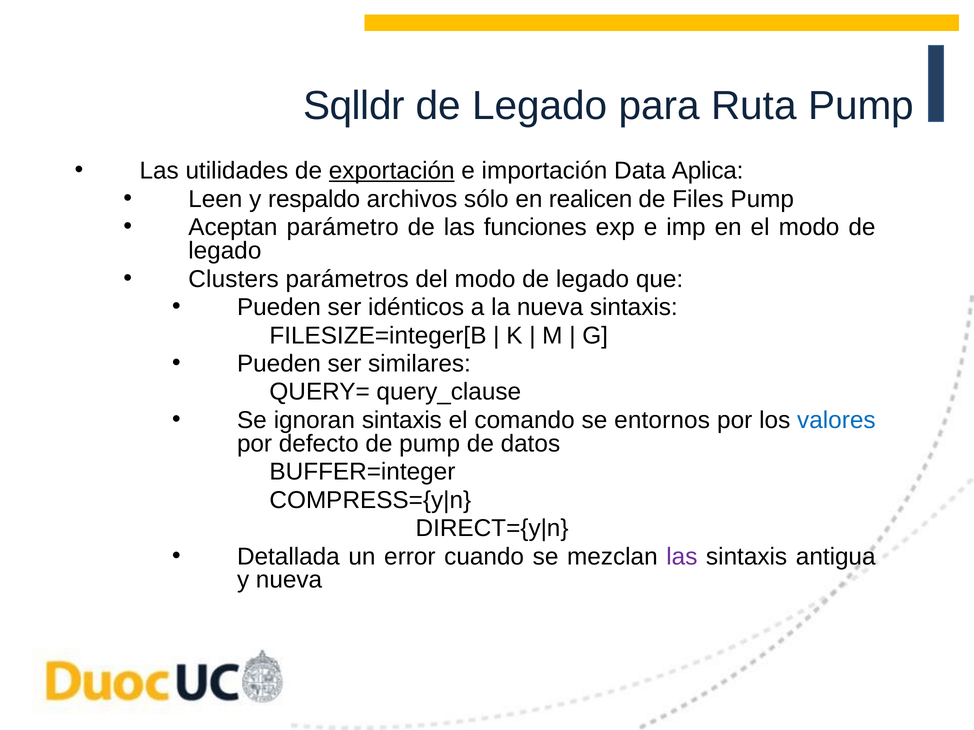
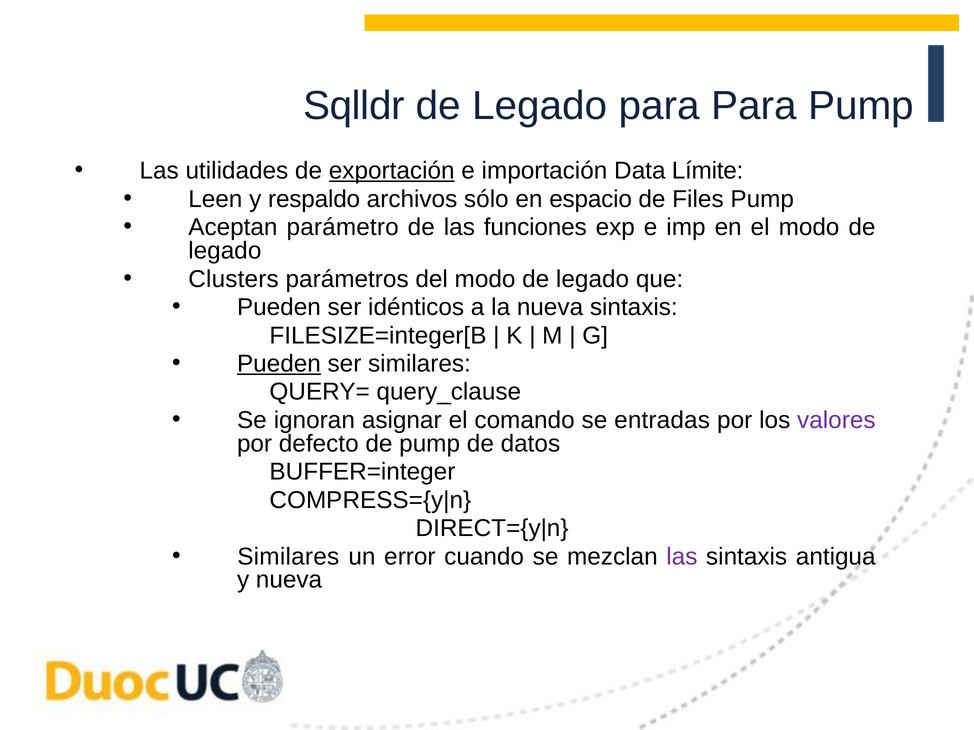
para Ruta: Ruta -> Para
Aplica: Aplica -> Límite
realicen: realicen -> espacio
Pueden at (279, 364) underline: none -> present
ignoran sintaxis: sintaxis -> asignar
entornos: entornos -> entradas
valores colour: blue -> purple
Detallada at (288, 557): Detallada -> Similares
